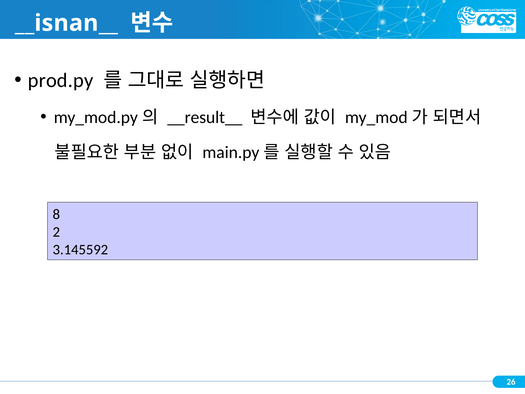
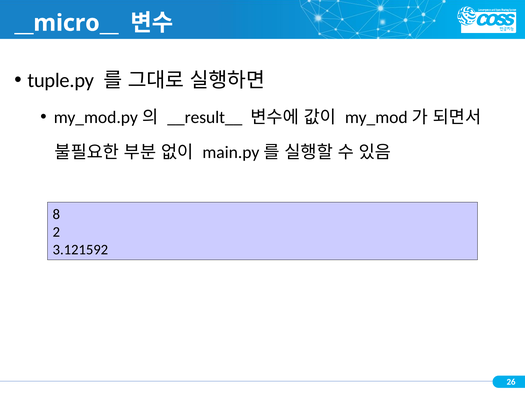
__isnan__: __isnan__ -> __micro__
prod.py: prod.py -> tuple.py
3.145592: 3.145592 -> 3.121592
